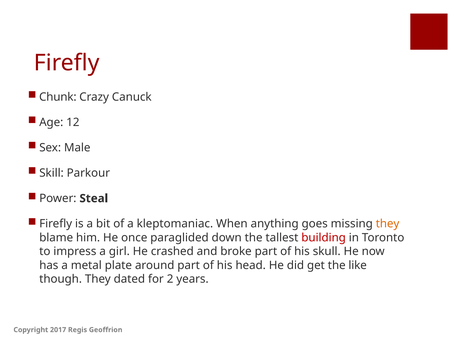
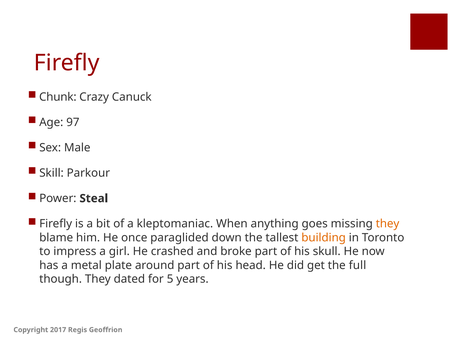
12: 12 -> 97
building colour: red -> orange
like: like -> full
2: 2 -> 5
